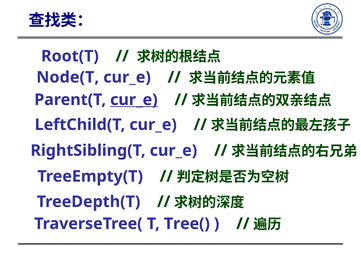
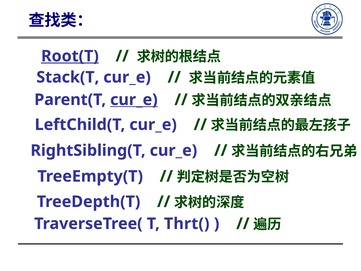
Root(T underline: none -> present
Node(T: Node(T -> Stack(T
Tree(: Tree( -> Thrt(
